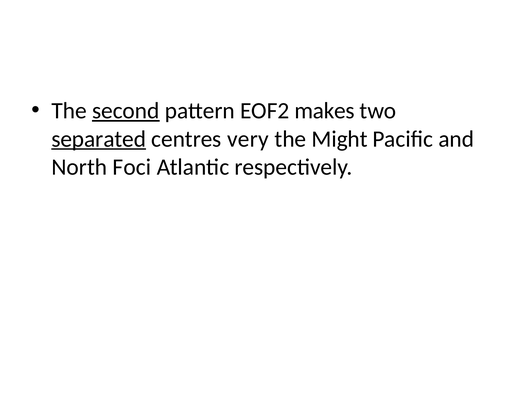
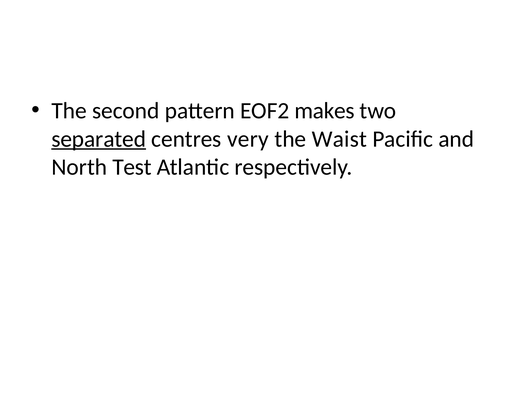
second underline: present -> none
Might: Might -> Waist
Foci: Foci -> Test
